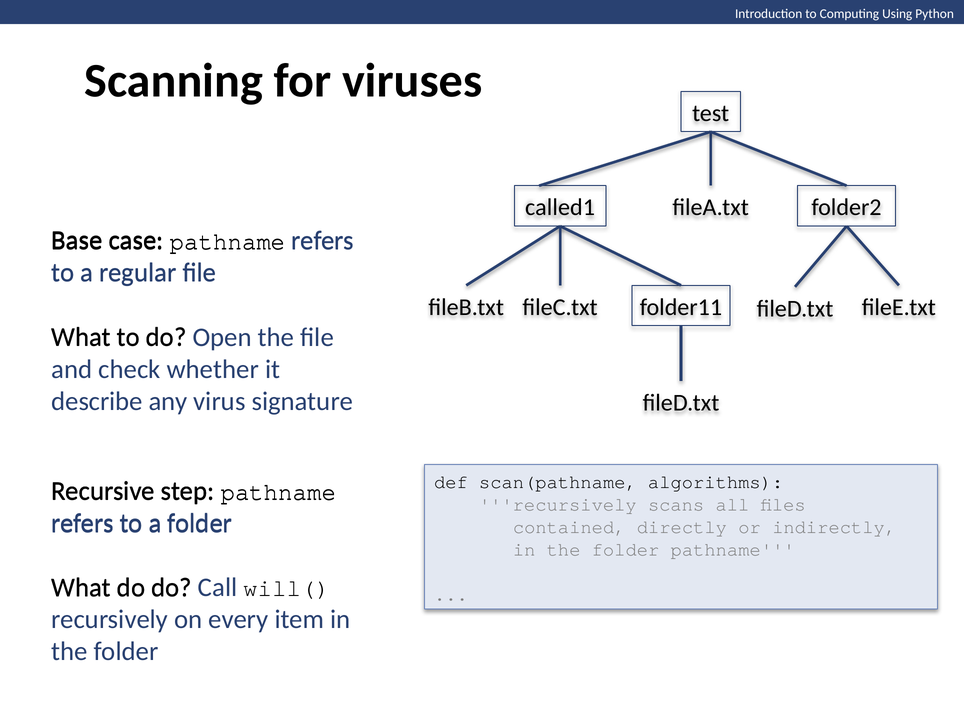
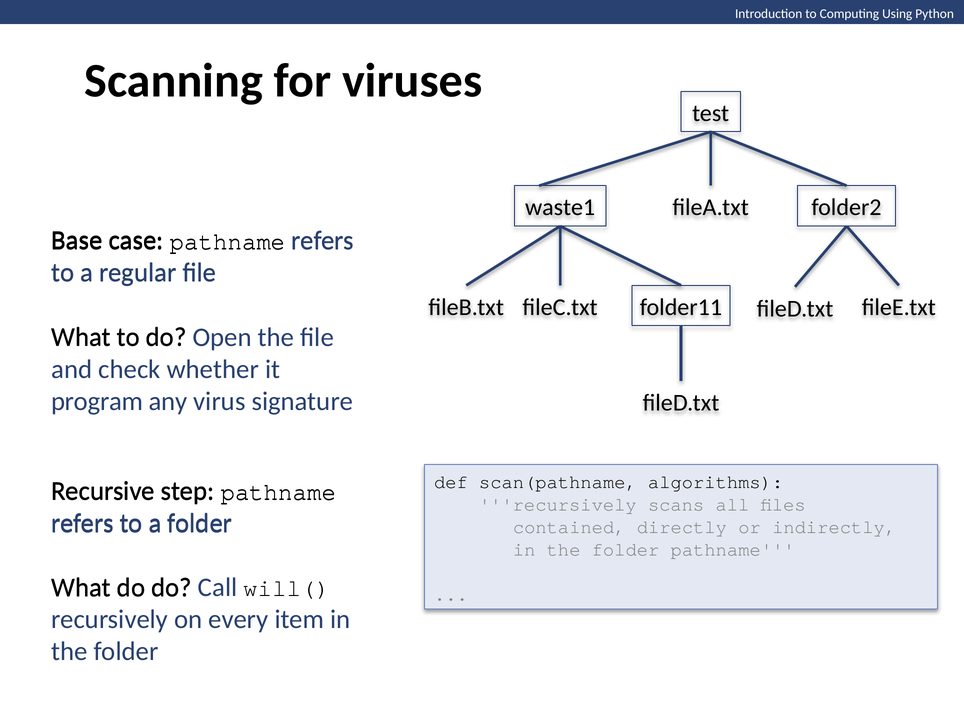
called1: called1 -> waste1
describe: describe -> program
